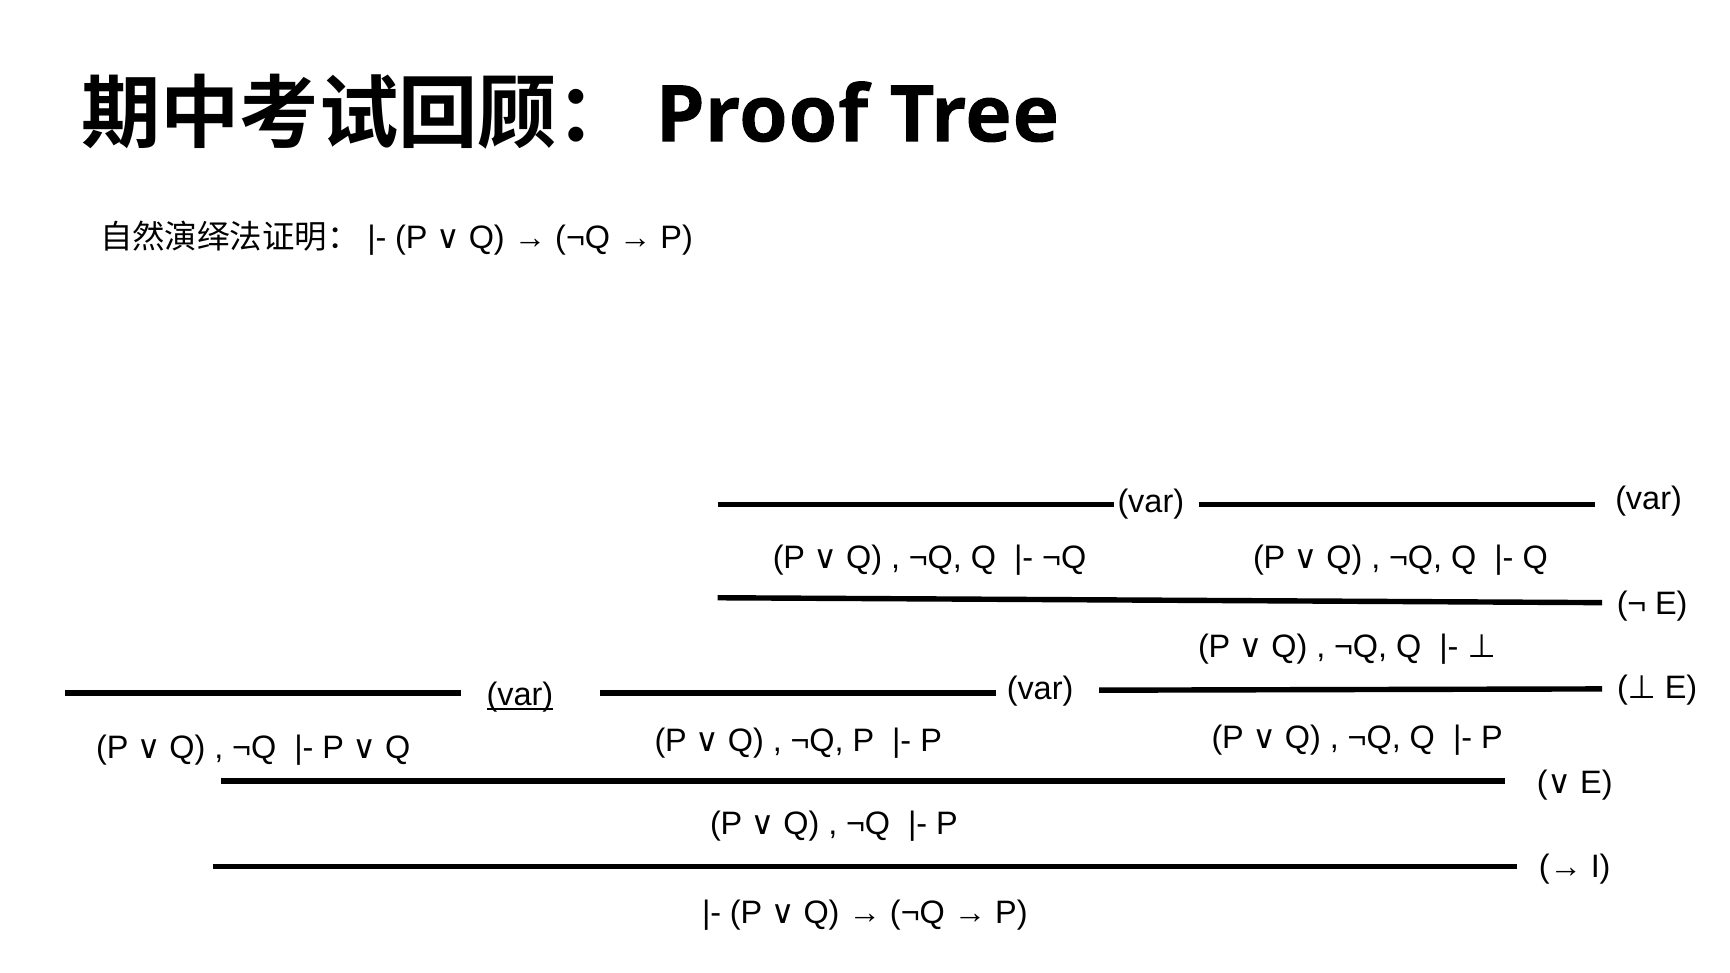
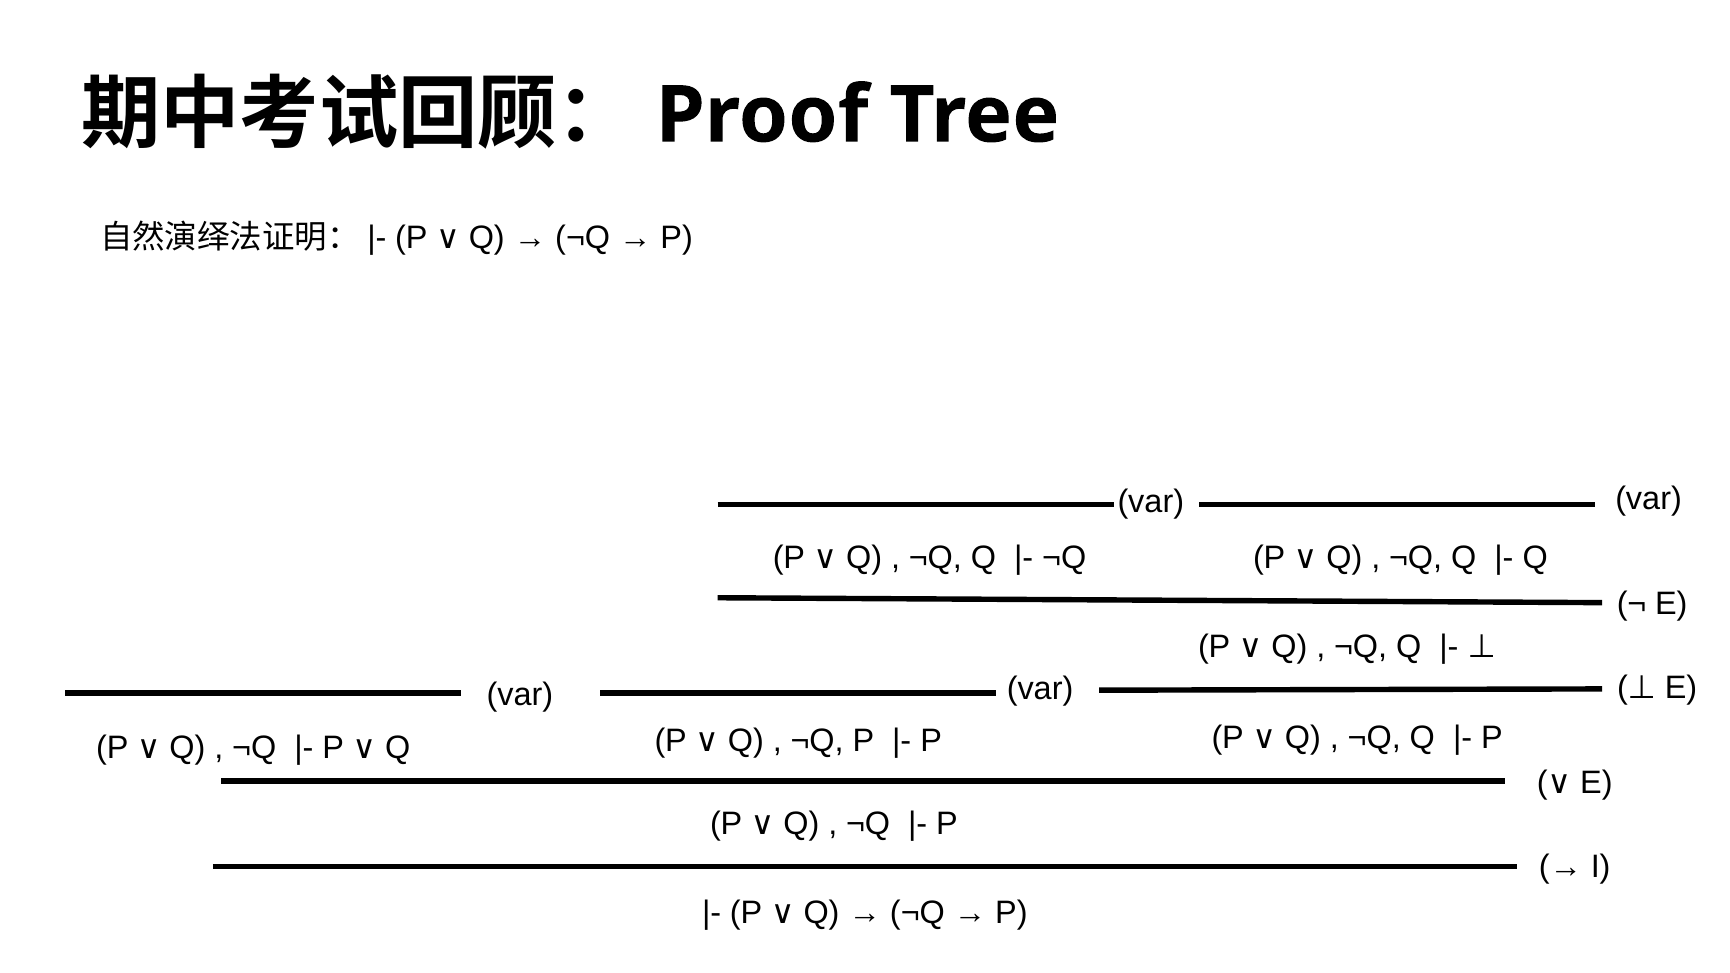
var at (520, 695) underline: present -> none
